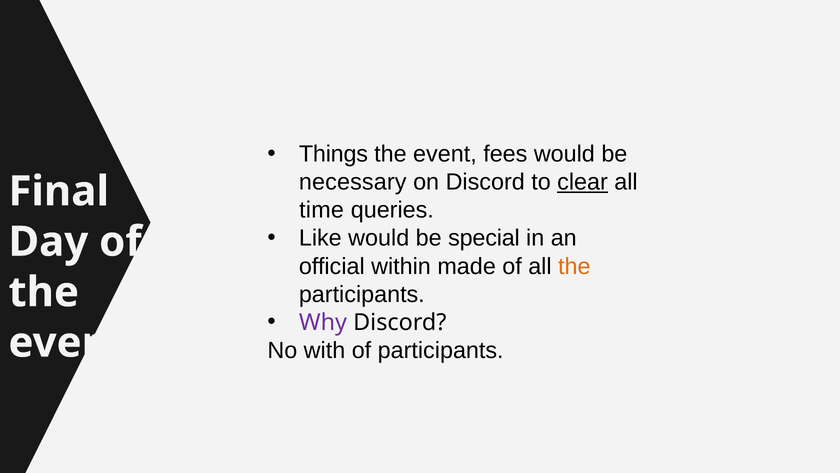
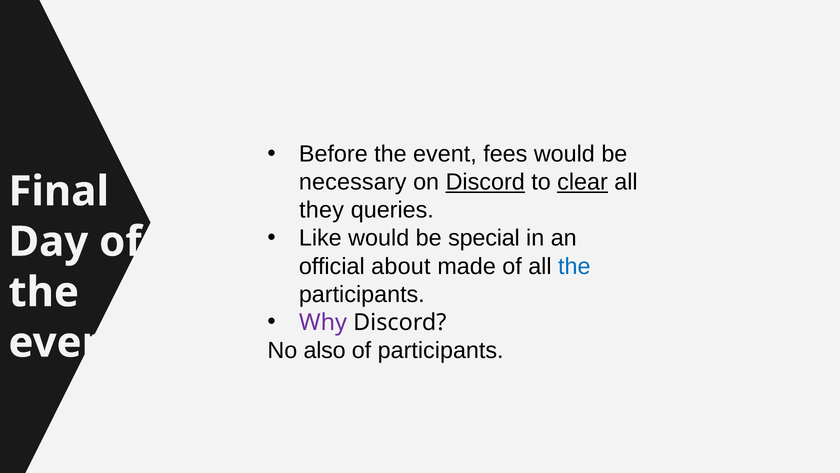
Things: Things -> Before
Discord at (485, 182) underline: none -> present
time: time -> they
within: within -> about
the at (574, 266) colour: orange -> blue
with: with -> also
